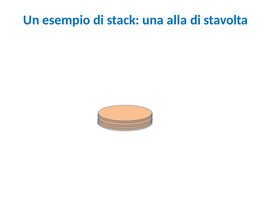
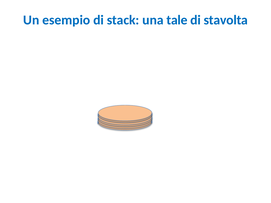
alla: alla -> tale
